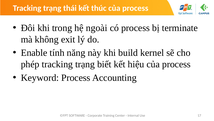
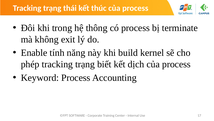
ngoài: ngoài -> thông
hiệu: hiệu -> dịch
